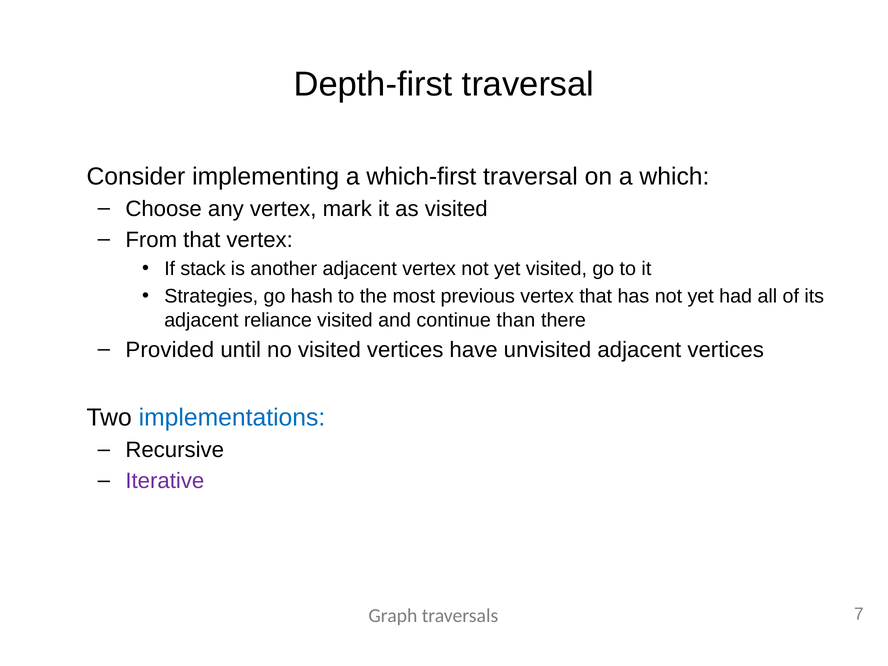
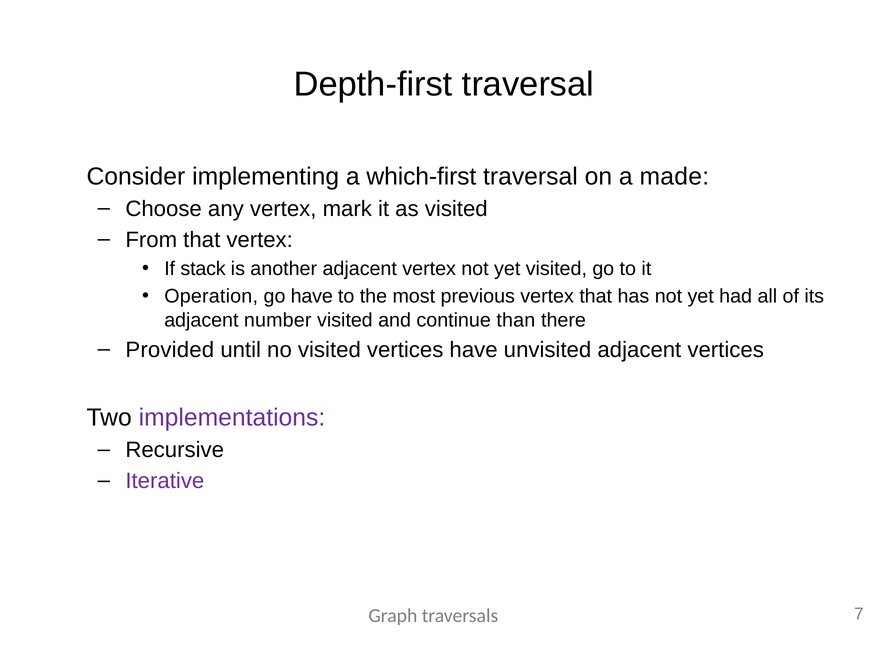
which: which -> made
Strategies: Strategies -> Operation
go hash: hash -> have
reliance: reliance -> number
implementations colour: blue -> purple
